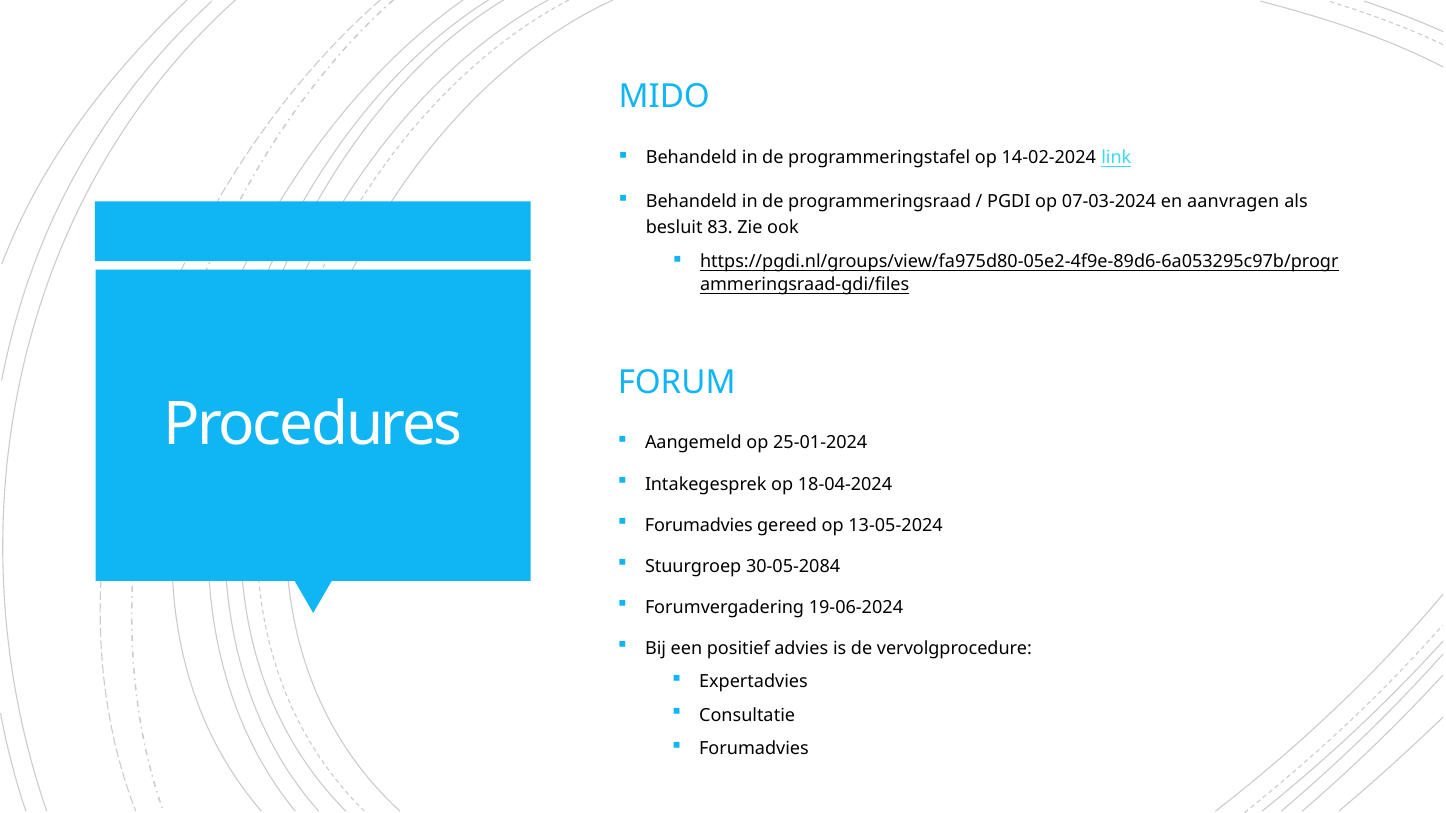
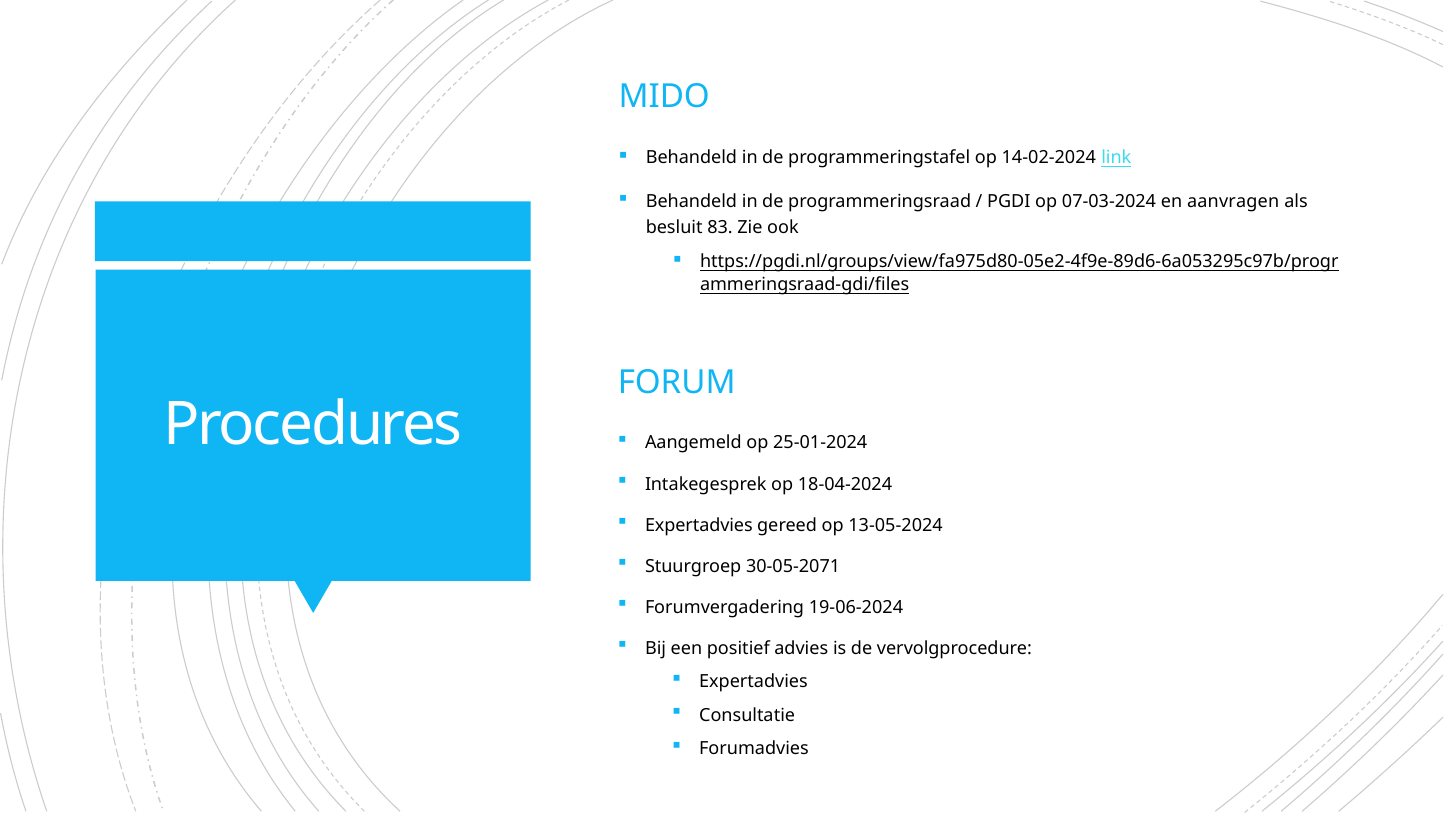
Forumadvies at (699, 525): Forumadvies -> Expertadvies
30-05-2084: 30-05-2084 -> 30-05-2071
